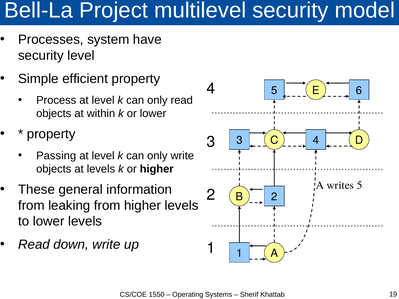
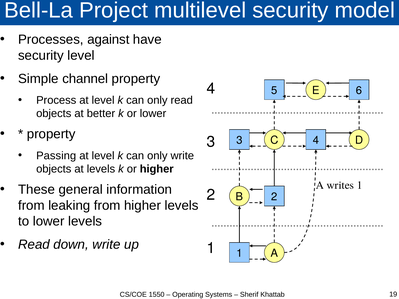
system: system -> against
efficient: efficient -> channel
within: within -> better
writes 5: 5 -> 1
